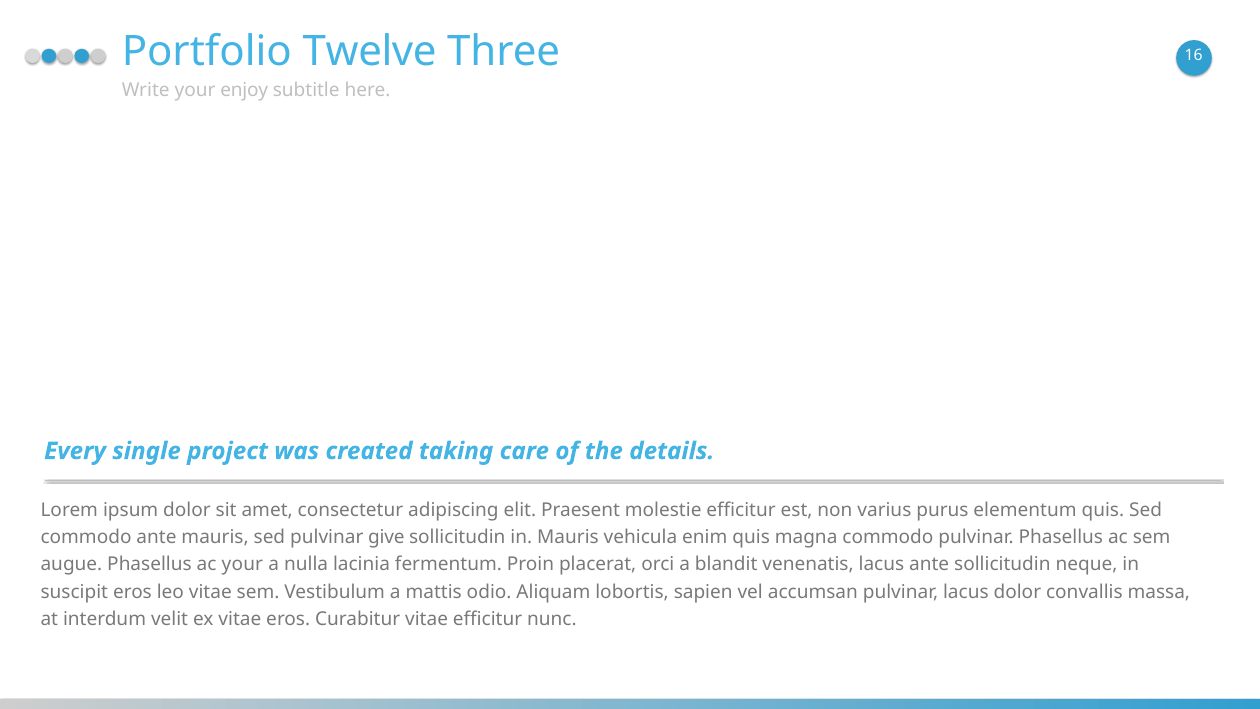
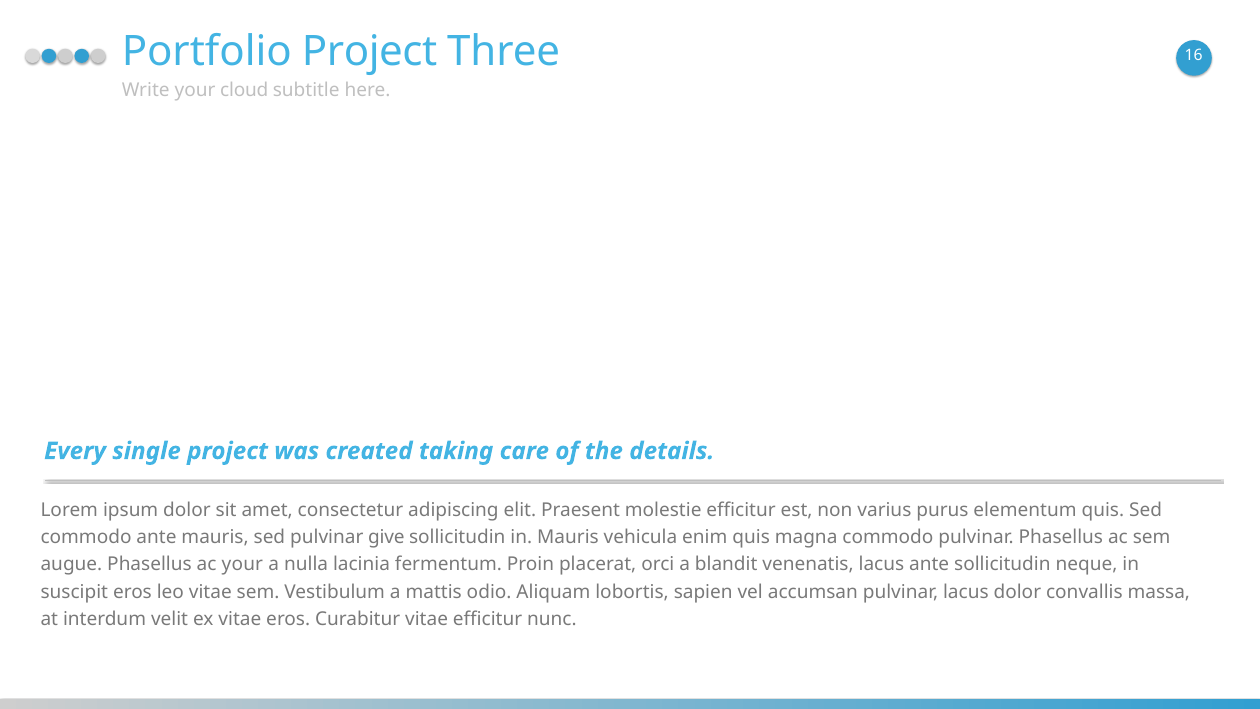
Portfolio Twelve: Twelve -> Project
enjoy: enjoy -> cloud
